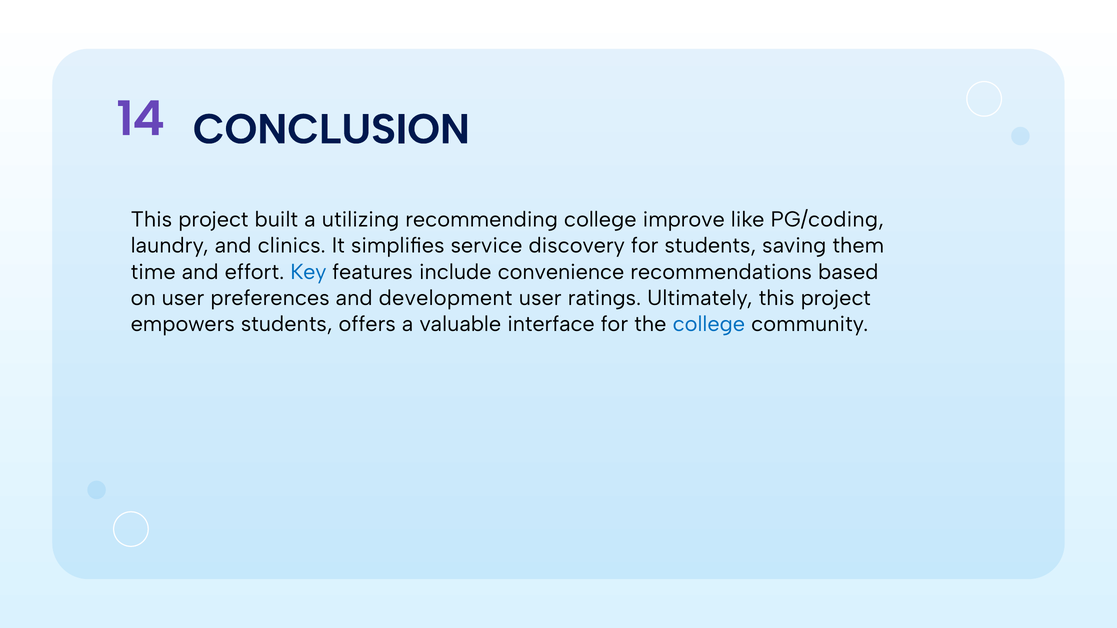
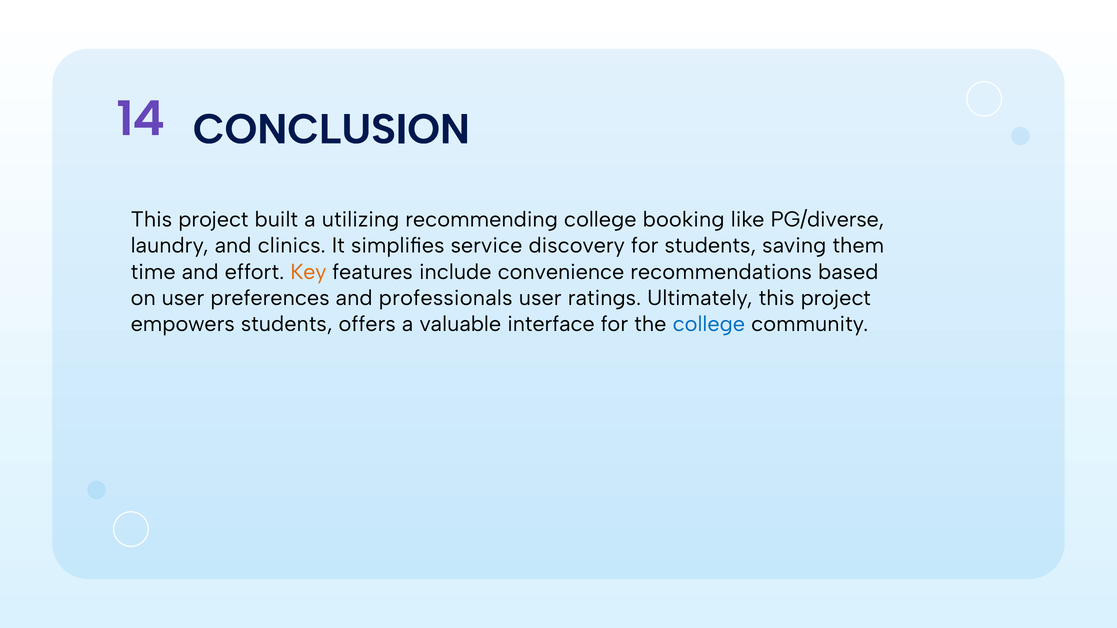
improve: improve -> booking
PG/coding: PG/coding -> PG/diverse
Key colour: blue -> orange
development: development -> professionals
